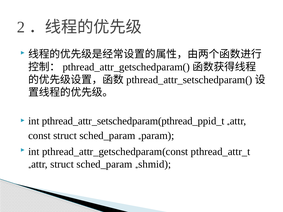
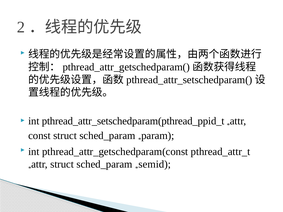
shmid: shmid -> semid
